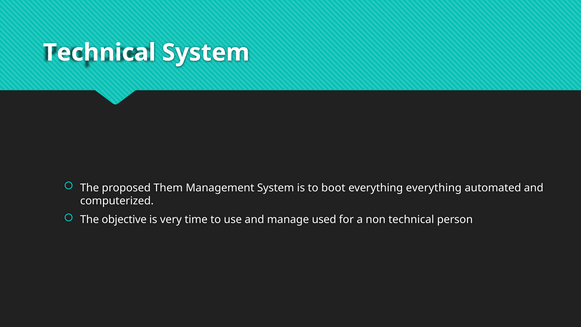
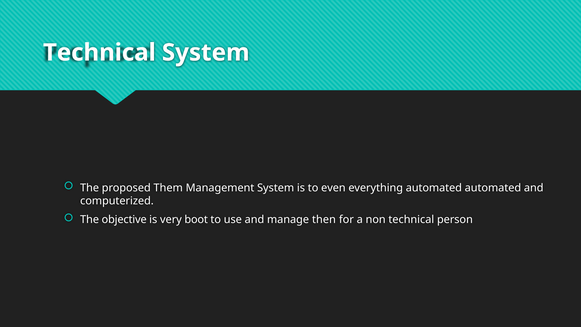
boot: boot -> even
everything everything: everything -> automated
time: time -> boot
used: used -> then
